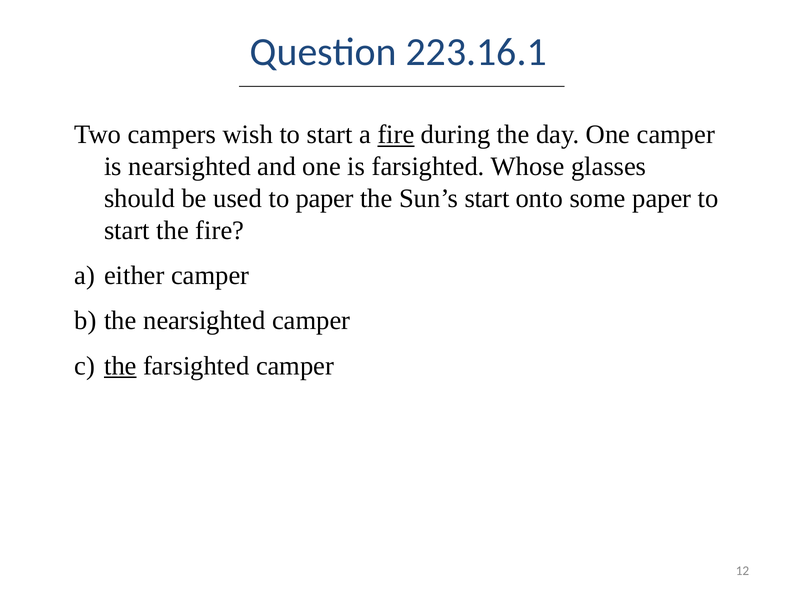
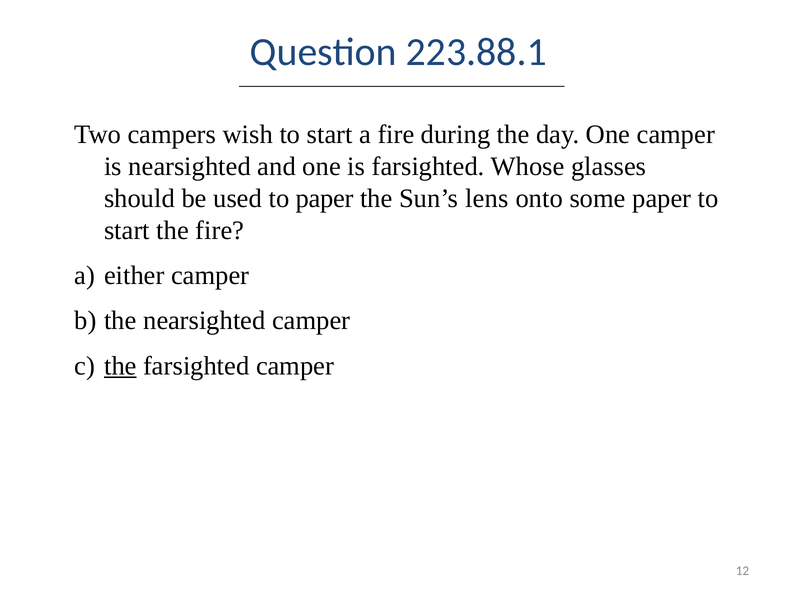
223.16.1: 223.16.1 -> 223.88.1
fire at (396, 135) underline: present -> none
Sun’s start: start -> lens
